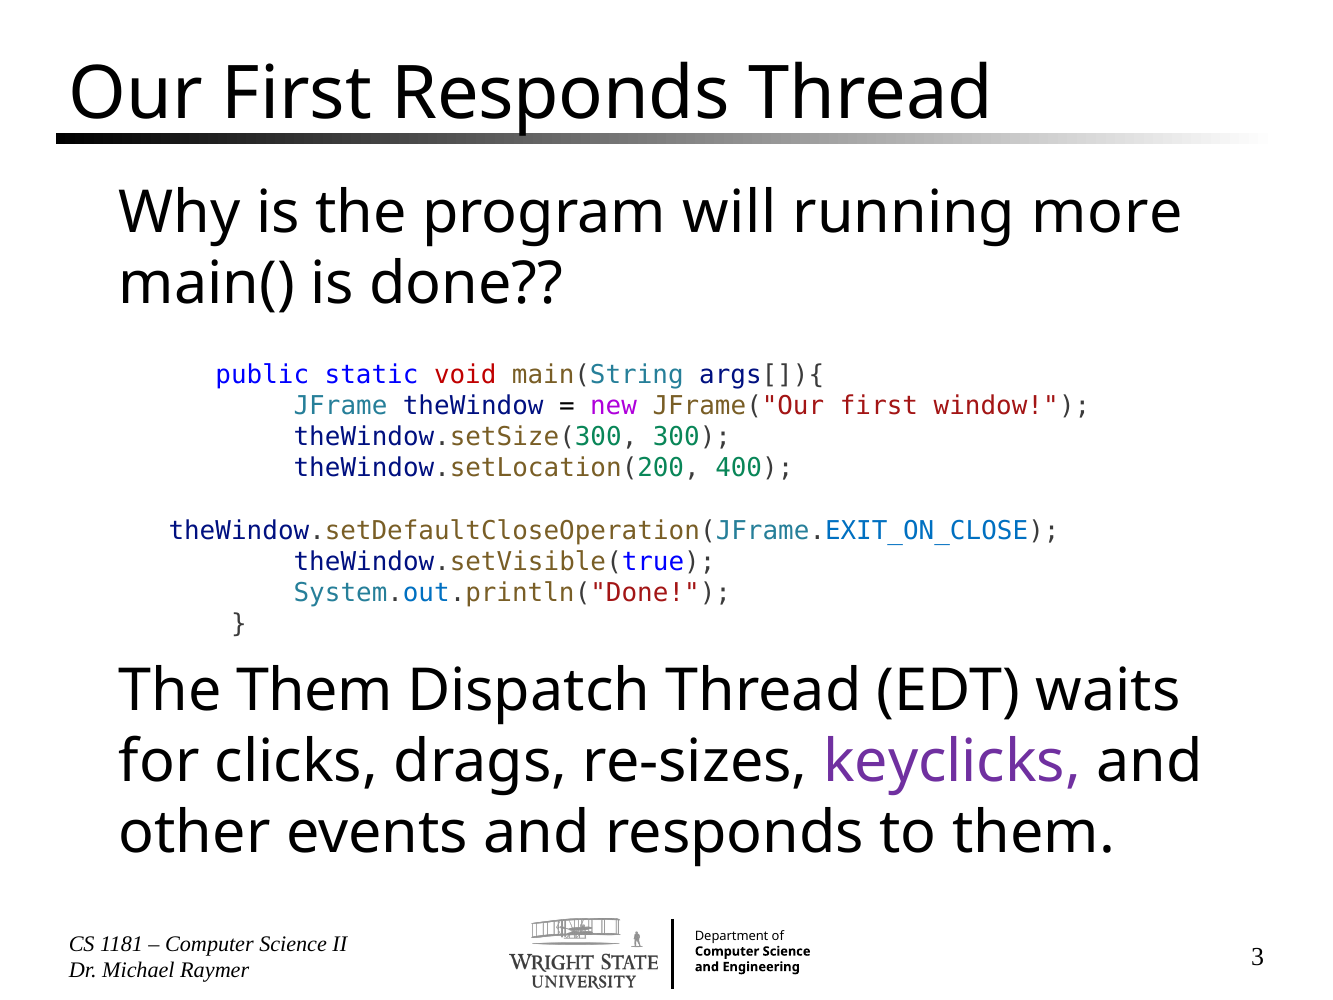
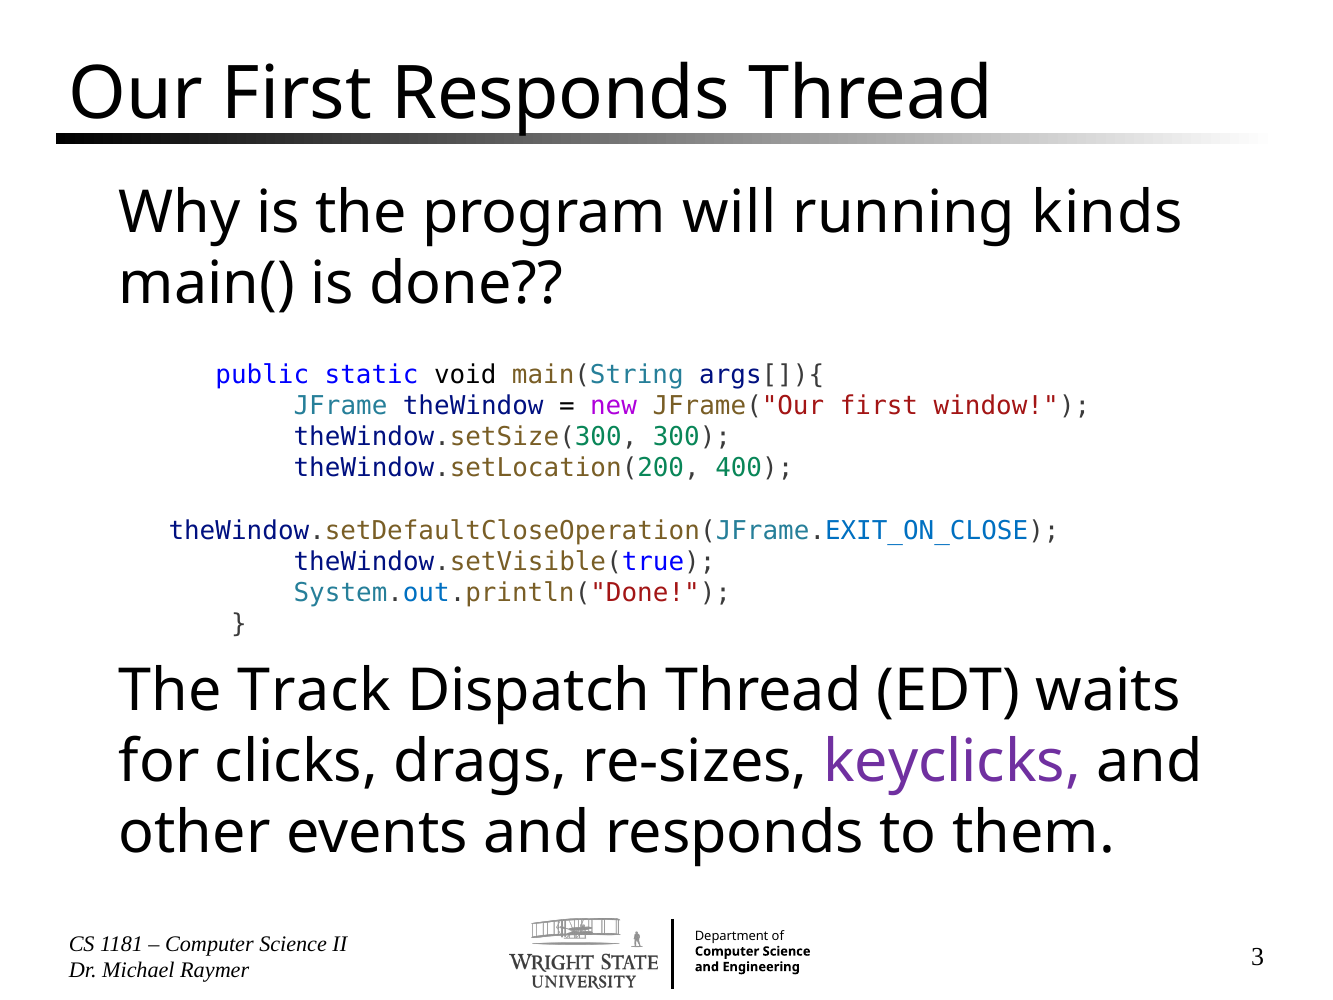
more: more -> kinds
void colour: red -> black
The Them: Them -> Track
